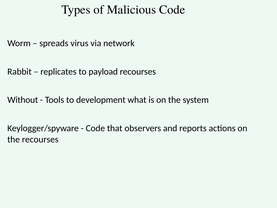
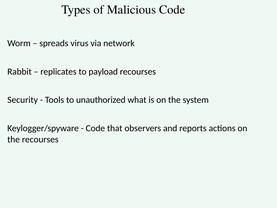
Without: Without -> Security
development: development -> unauthorized
